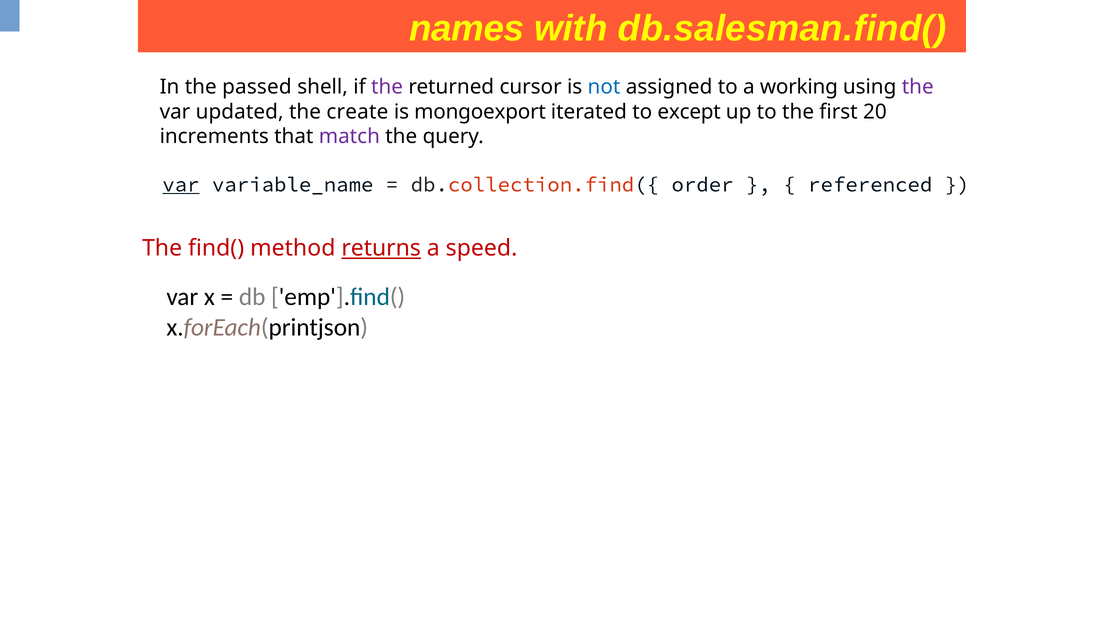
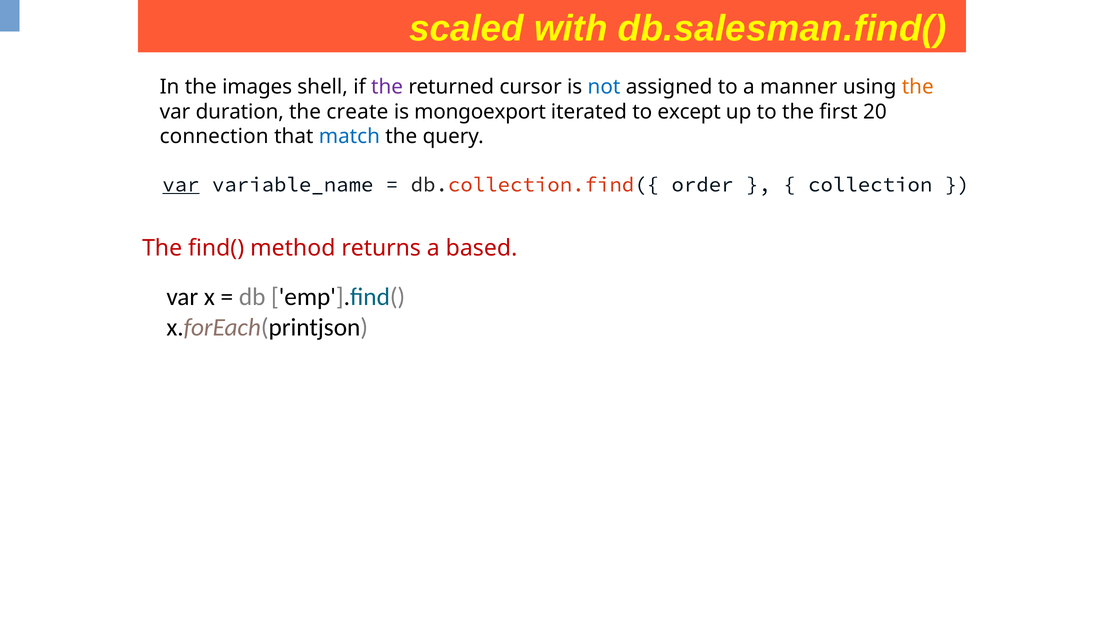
names: names -> scaled
passed: passed -> images
working: working -> manner
the at (918, 87) colour: purple -> orange
updated: updated -> duration
increments: increments -> connection
match colour: purple -> blue
referenced: referenced -> collection
returns underline: present -> none
speed: speed -> based
